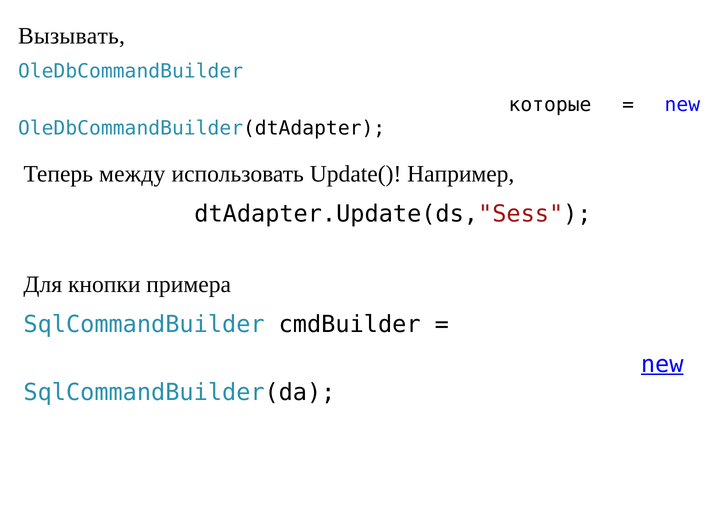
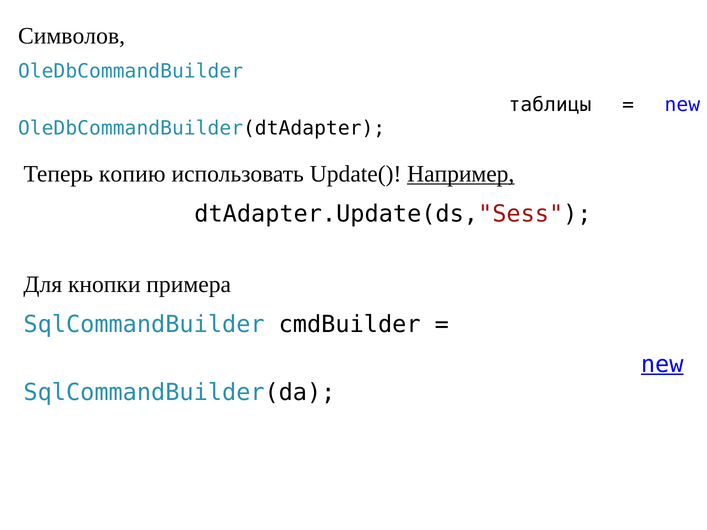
Вызывать: Вызывать -> Символов
которые: которые -> таблицы
между: между -> копию
Например underline: none -> present
